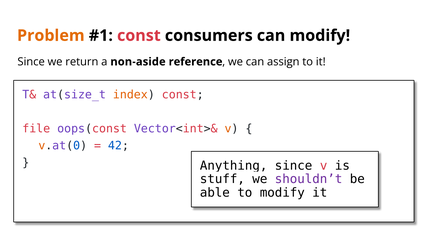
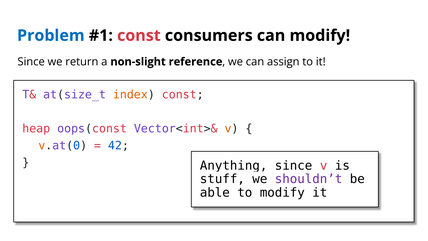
Problem colour: orange -> blue
non-aside: non-aside -> non-slight
file: file -> heap
